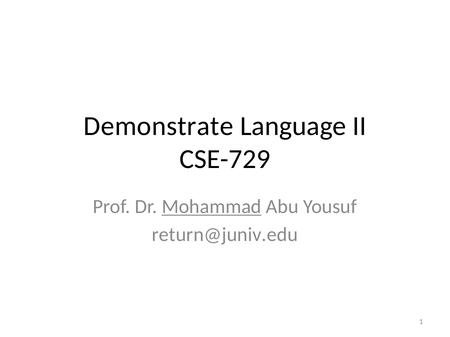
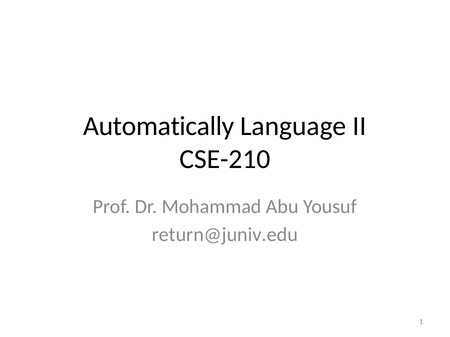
Demonstrate: Demonstrate -> Automatically
CSE-729: CSE-729 -> CSE-210
Mohammad underline: present -> none
